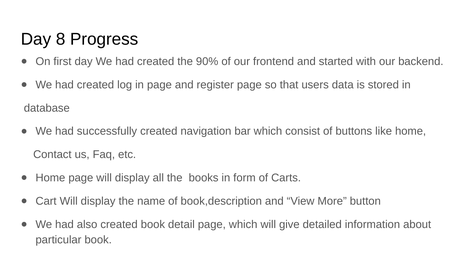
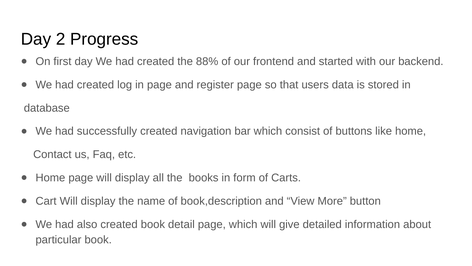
8: 8 -> 2
90%: 90% -> 88%
